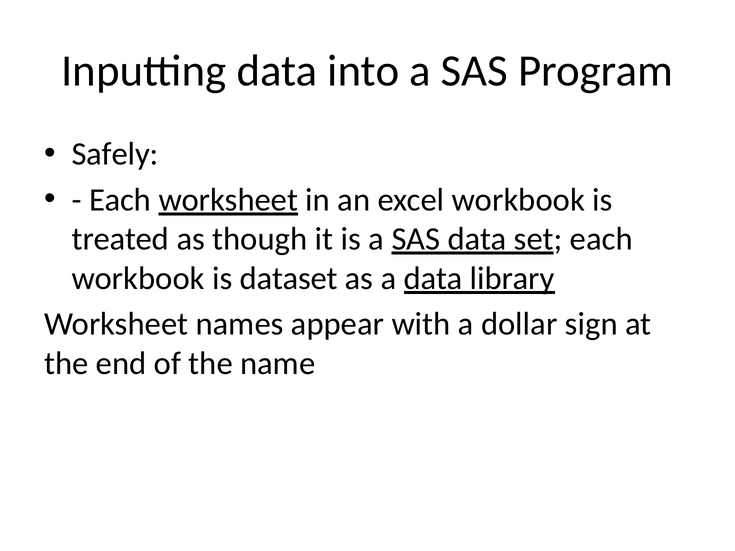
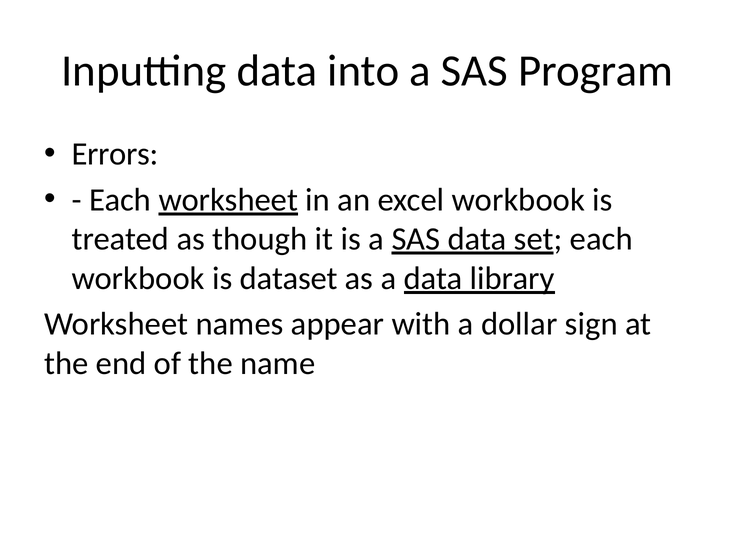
Safely: Safely -> Errors
